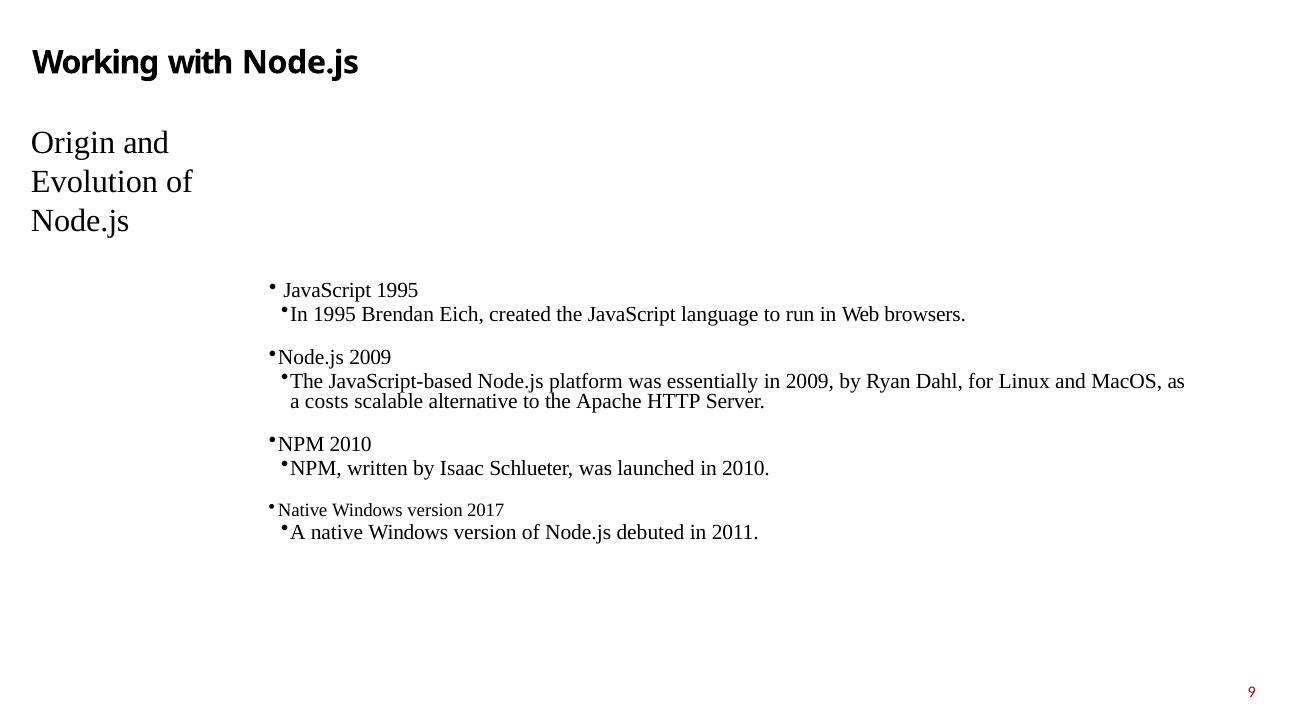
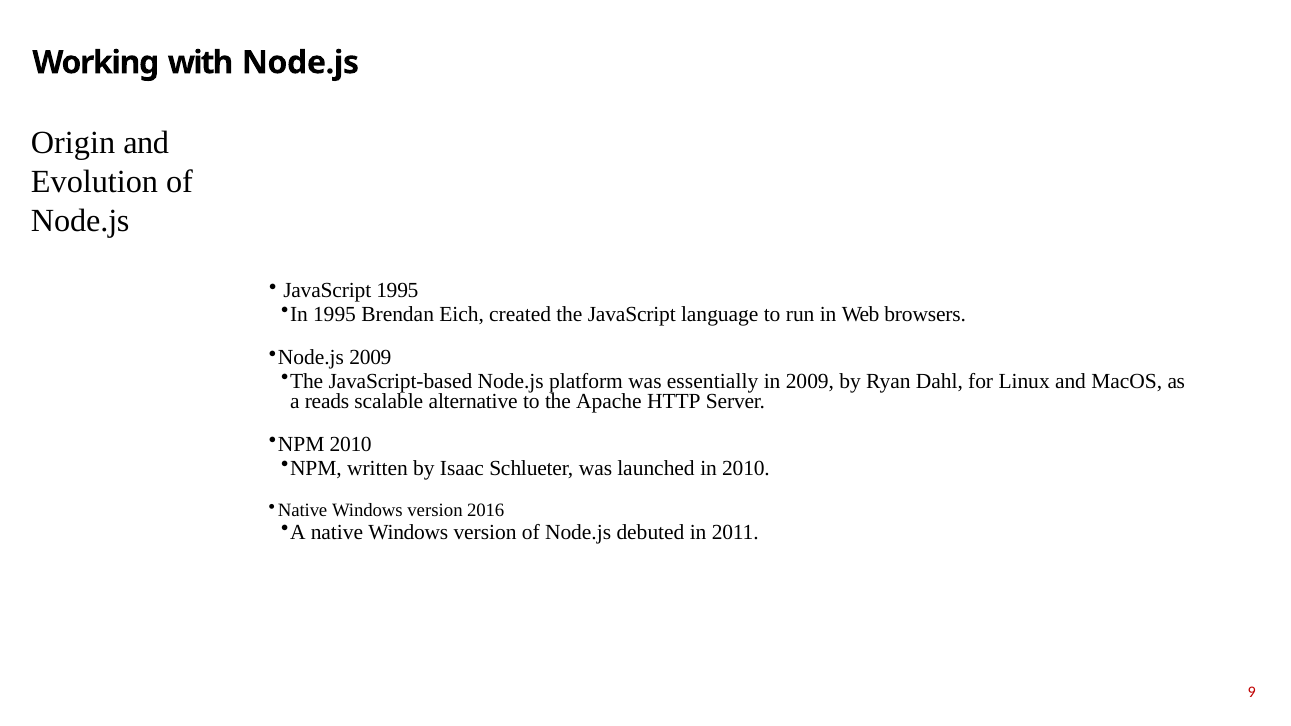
costs: costs -> reads
2017: 2017 -> 2016
